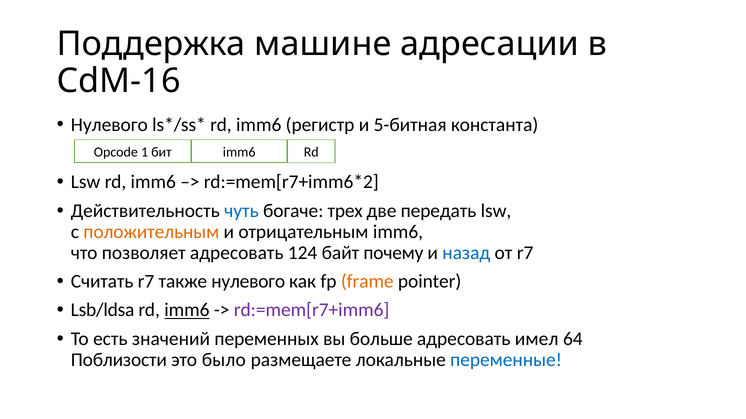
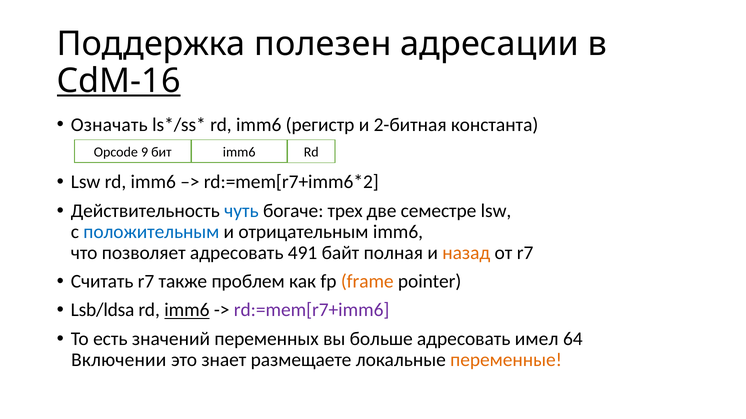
машине: машине -> полезен
CdM-16 underline: none -> present
Нулевого at (109, 125): Нулевого -> Означать
5-битная: 5-битная -> 2-битная
1: 1 -> 9
передать: передать -> семестре
положительным colour: orange -> blue
124: 124 -> 491
почему: почему -> полная
назад colour: blue -> orange
также нулевого: нулевого -> проблем
Поблизости: Поблизости -> Включении
было: было -> знает
переменные colour: blue -> orange
